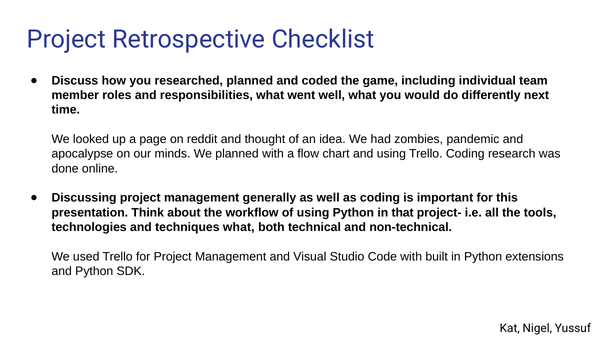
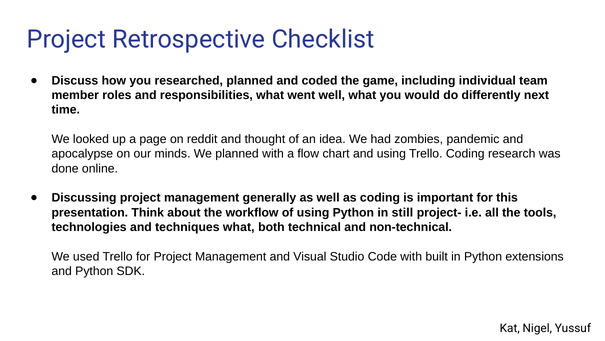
that: that -> still
